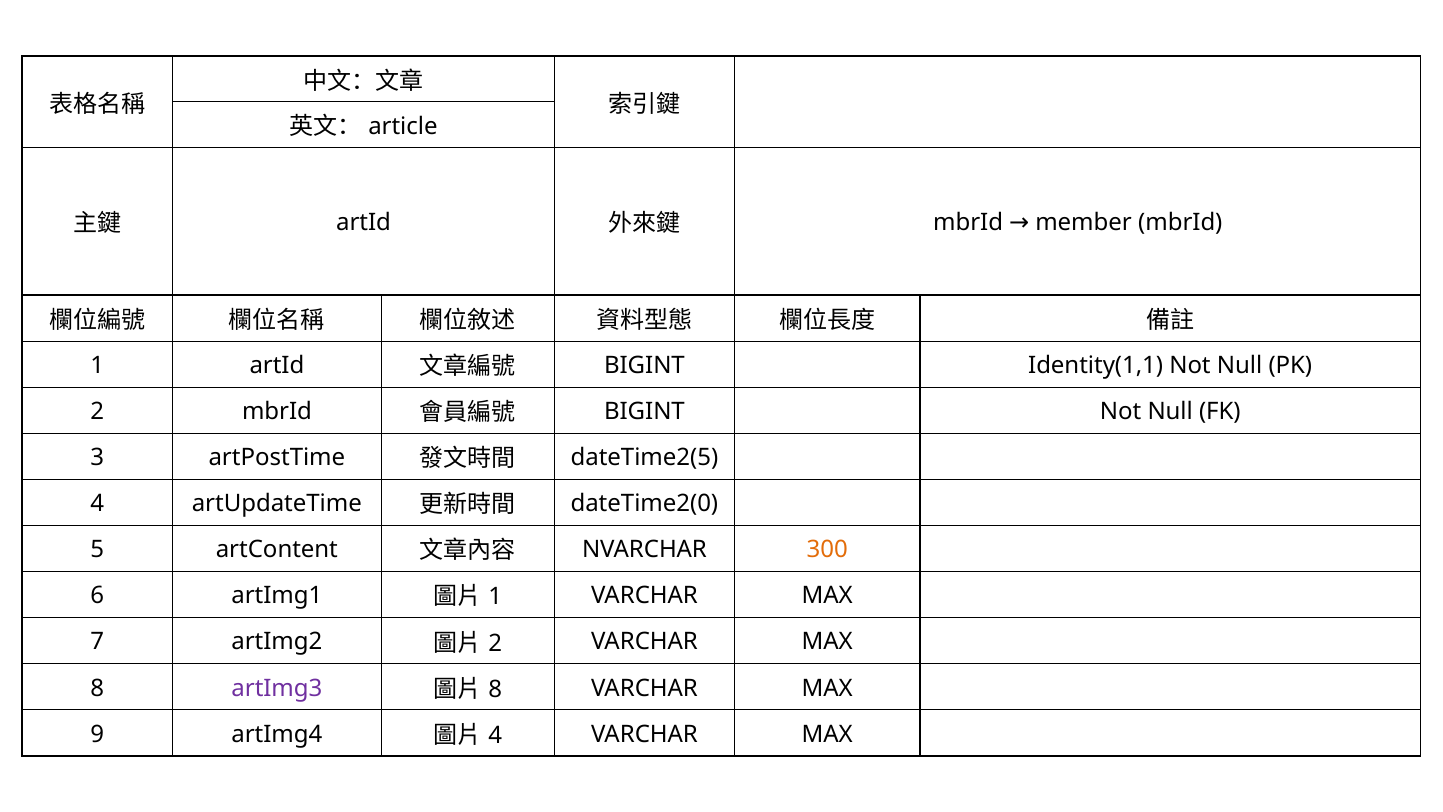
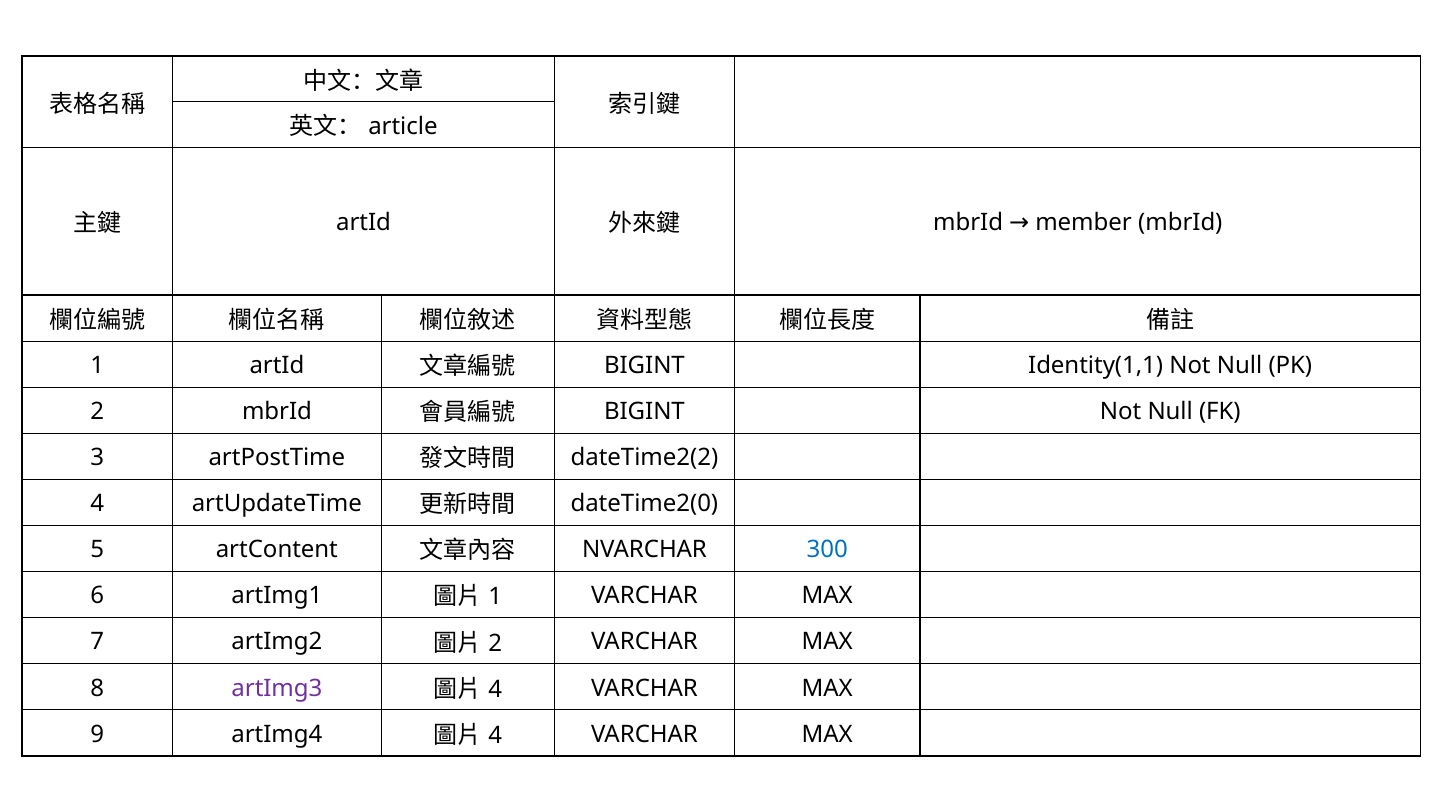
dateTime2(5: dateTime2(5 -> dateTime2(2
300 colour: orange -> blue
8 at (495, 689): 8 -> 4
